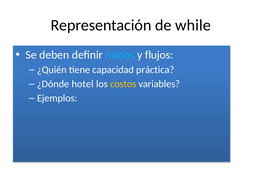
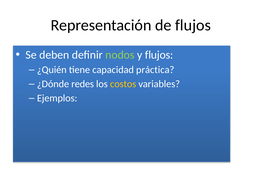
de while: while -> flujos
nodos colour: light blue -> light green
hotel: hotel -> redes
